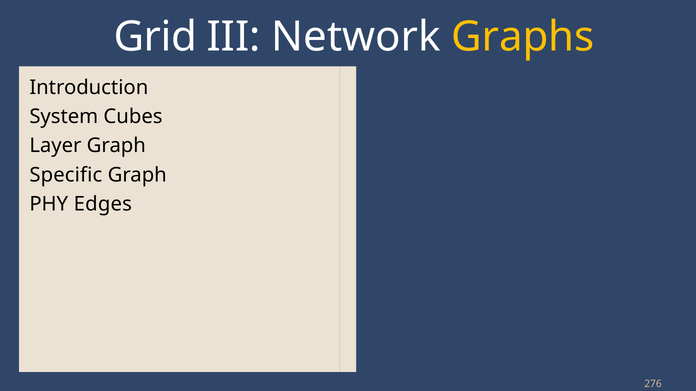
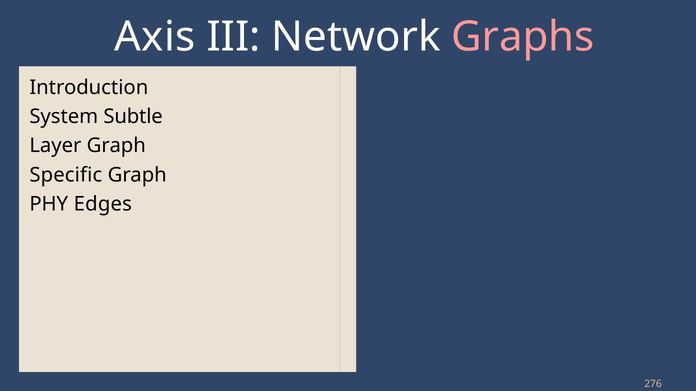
Grid: Grid -> Axis
Graphs colour: yellow -> pink
Cubes: Cubes -> Subtle
